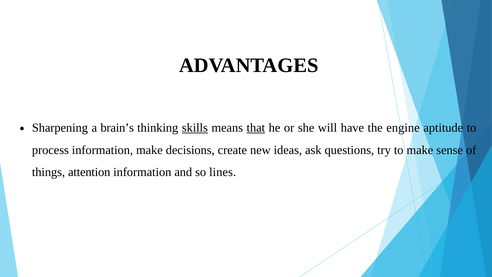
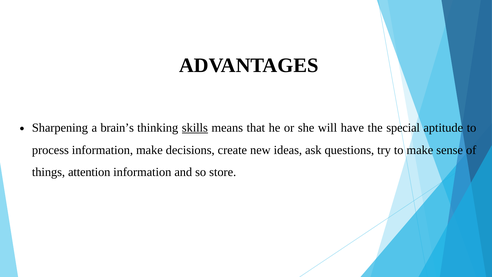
that underline: present -> none
engine: engine -> special
lines: lines -> store
